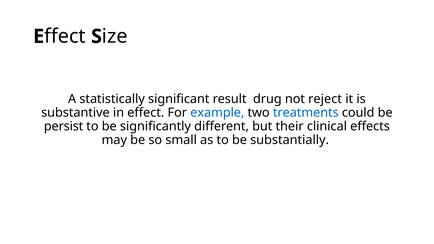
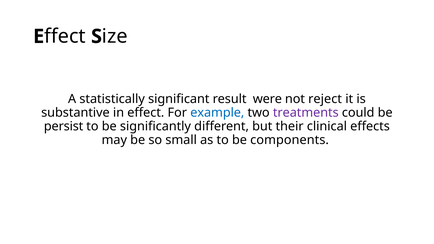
drug: drug -> were
treatments colour: blue -> purple
substantially: substantially -> components
